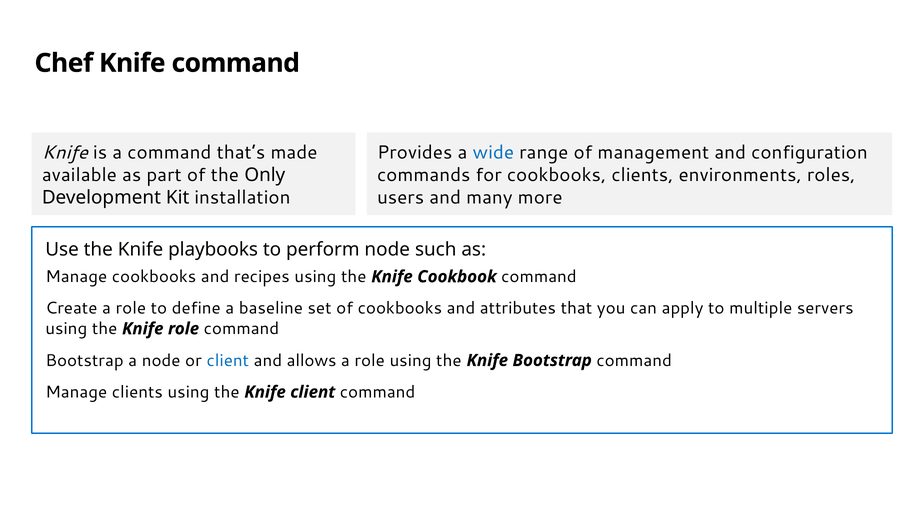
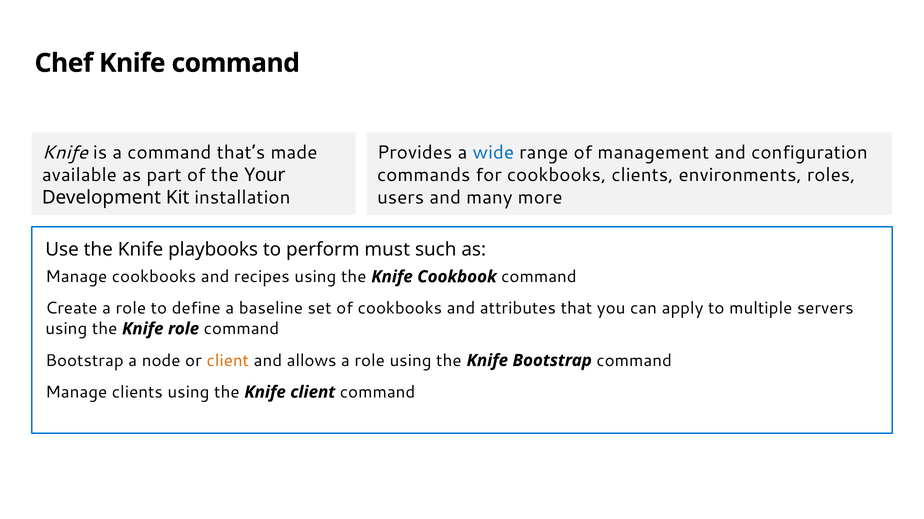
Only: Only -> Your
perform node: node -> must
client at (228, 361) colour: blue -> orange
